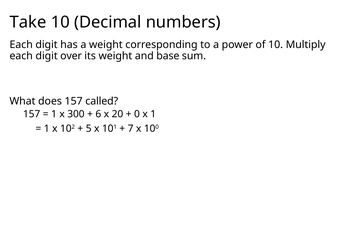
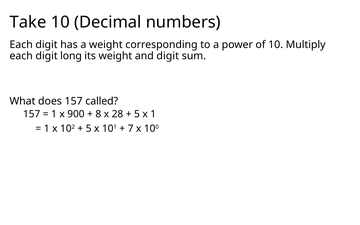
over: over -> long
and base: base -> digit
300: 300 -> 900
6: 6 -> 8
20: 20 -> 28
0 at (137, 114): 0 -> 5
